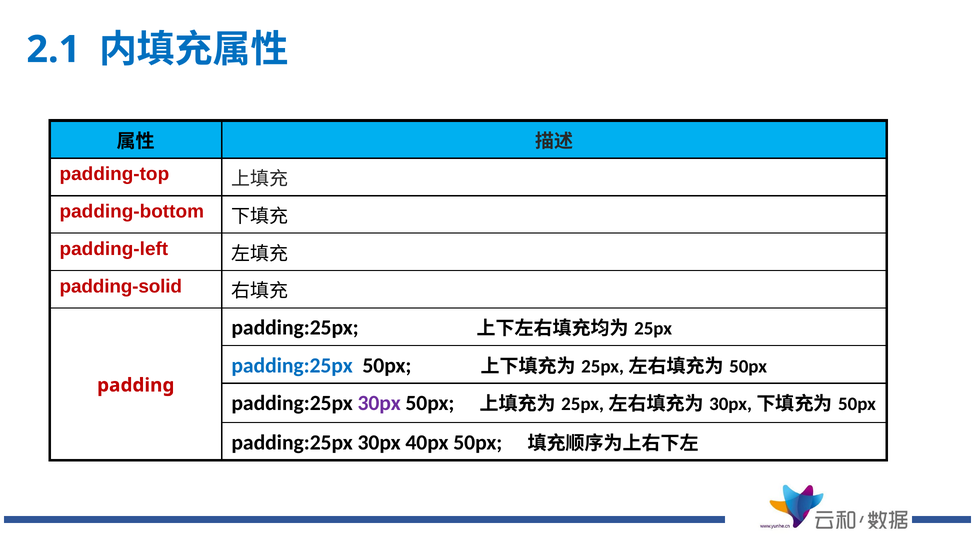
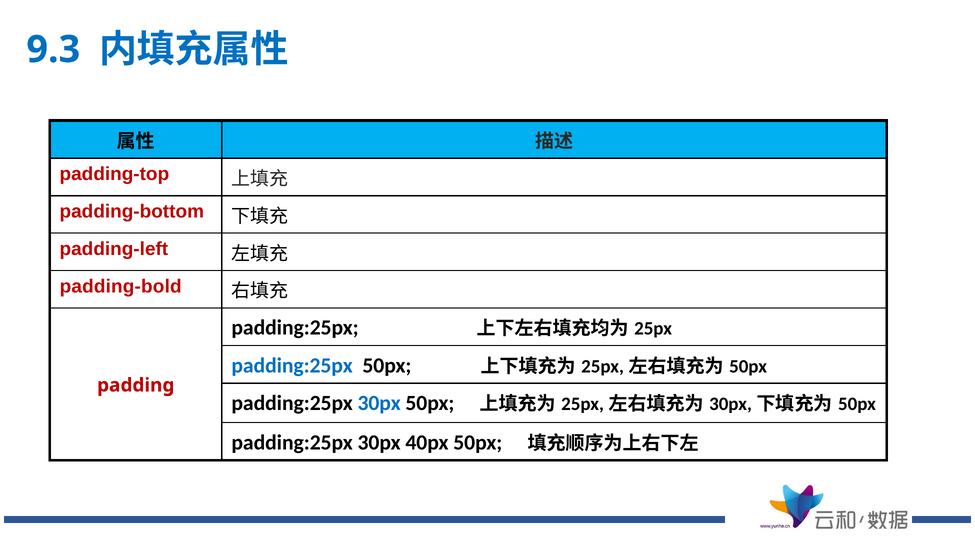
2.1: 2.1 -> 9.3
padding-solid: padding-solid -> padding-bold
30px at (379, 403) colour: purple -> blue
